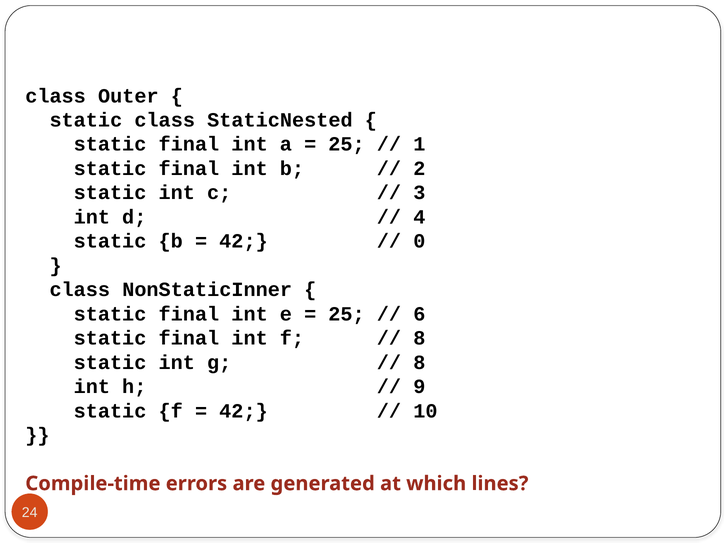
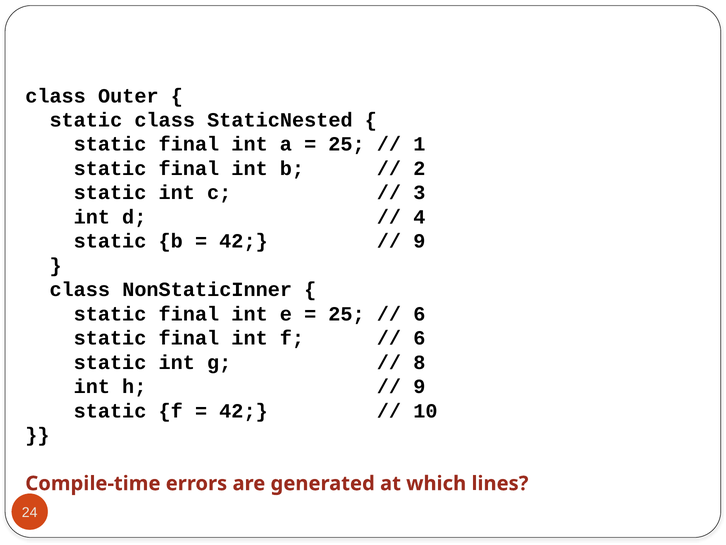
0 at (419, 241): 0 -> 9
8 at (419, 338): 8 -> 6
